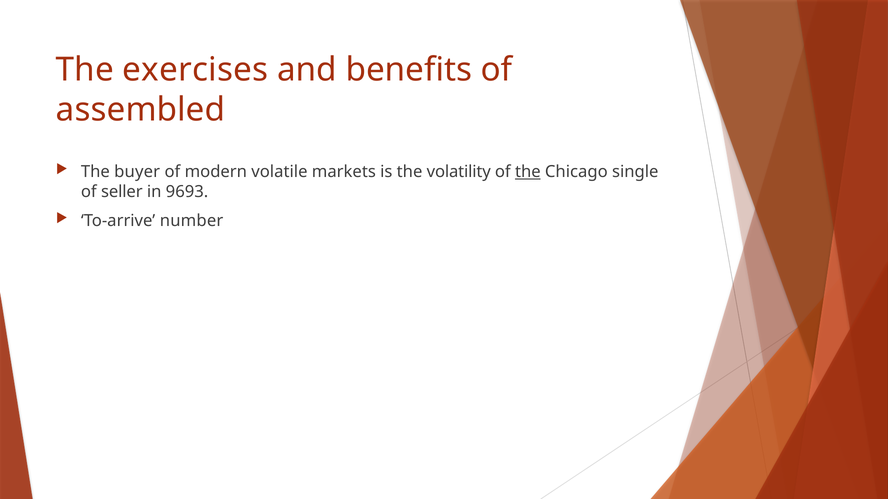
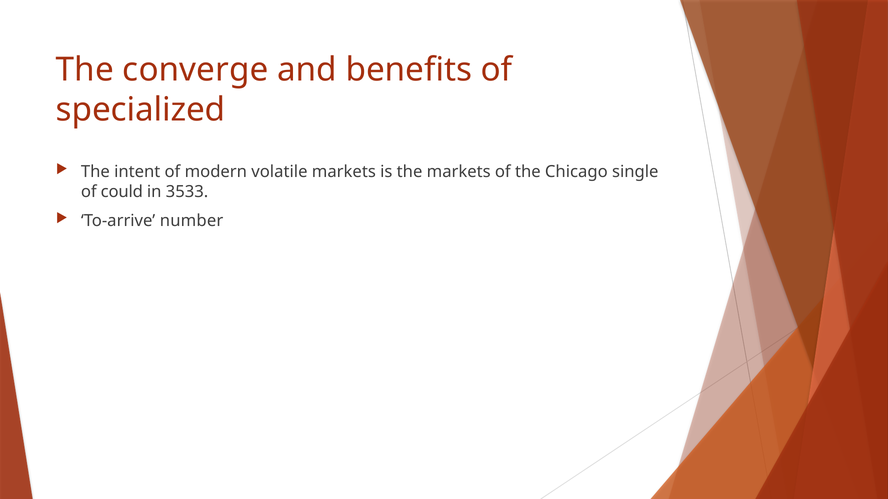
exercises: exercises -> converge
assembled: assembled -> specialized
buyer: buyer -> intent
the volatility: volatility -> markets
the at (528, 172) underline: present -> none
seller: seller -> could
9693: 9693 -> 3533
